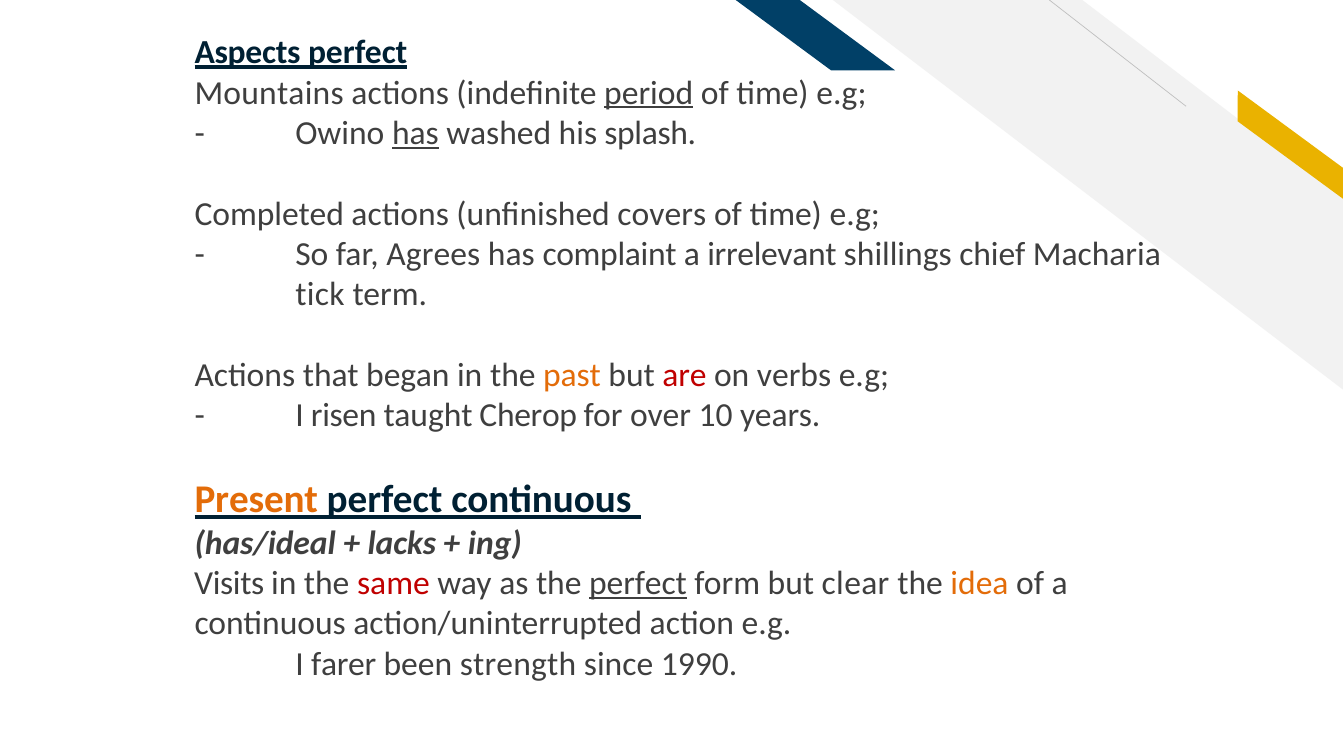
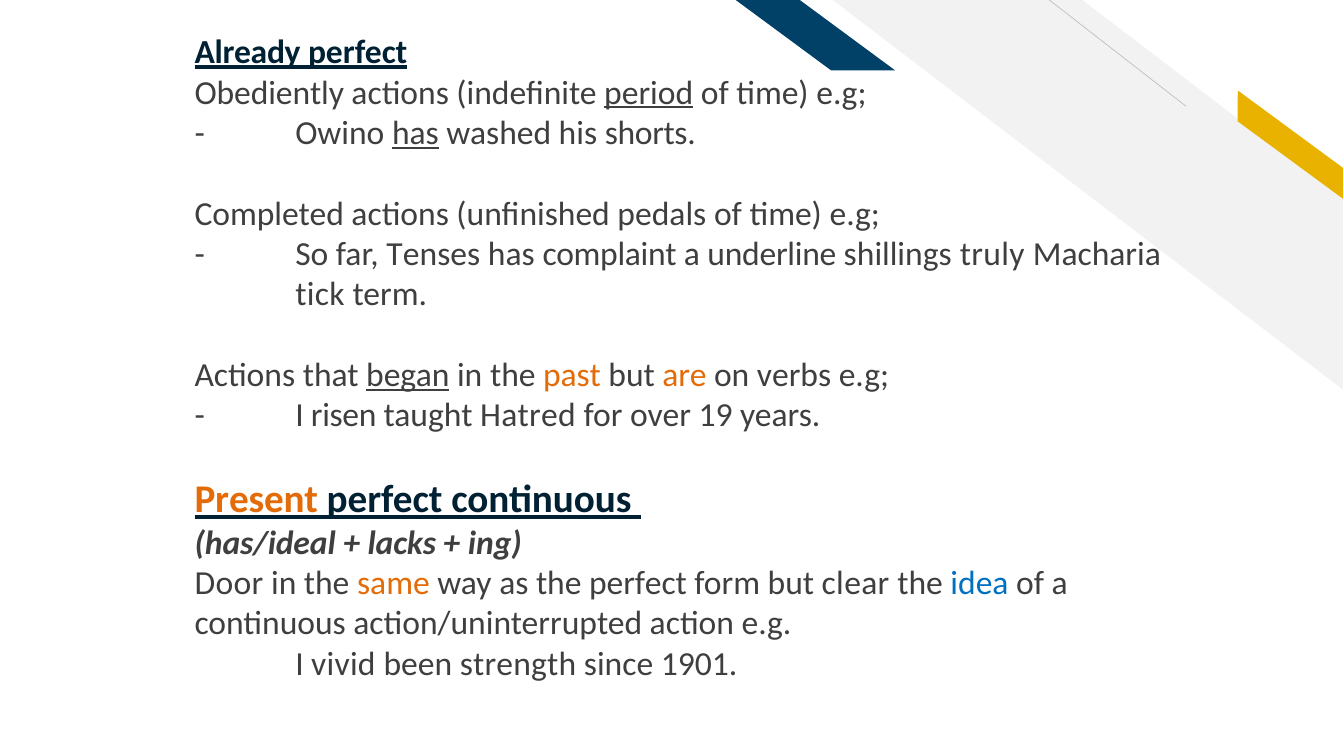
Aspects: Aspects -> Already
Mountains: Mountains -> Obediently
splash: splash -> shorts
covers: covers -> pedals
Agrees: Agrees -> Tenses
irrelevant: irrelevant -> underline
chief: chief -> truly
began underline: none -> present
are colour: red -> orange
Cherop: Cherop -> Hatred
10: 10 -> 19
Visits: Visits -> Door
same colour: red -> orange
perfect at (638, 583) underline: present -> none
idea colour: orange -> blue
farer: farer -> vivid
1990: 1990 -> 1901
